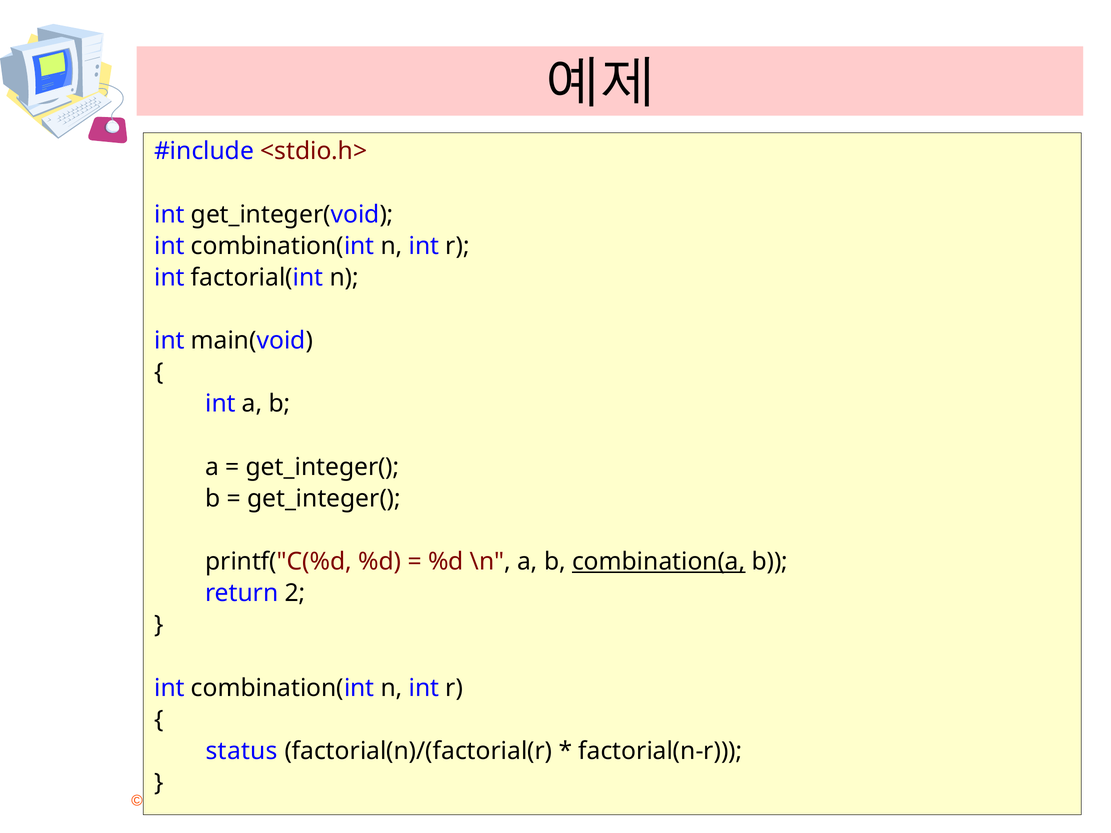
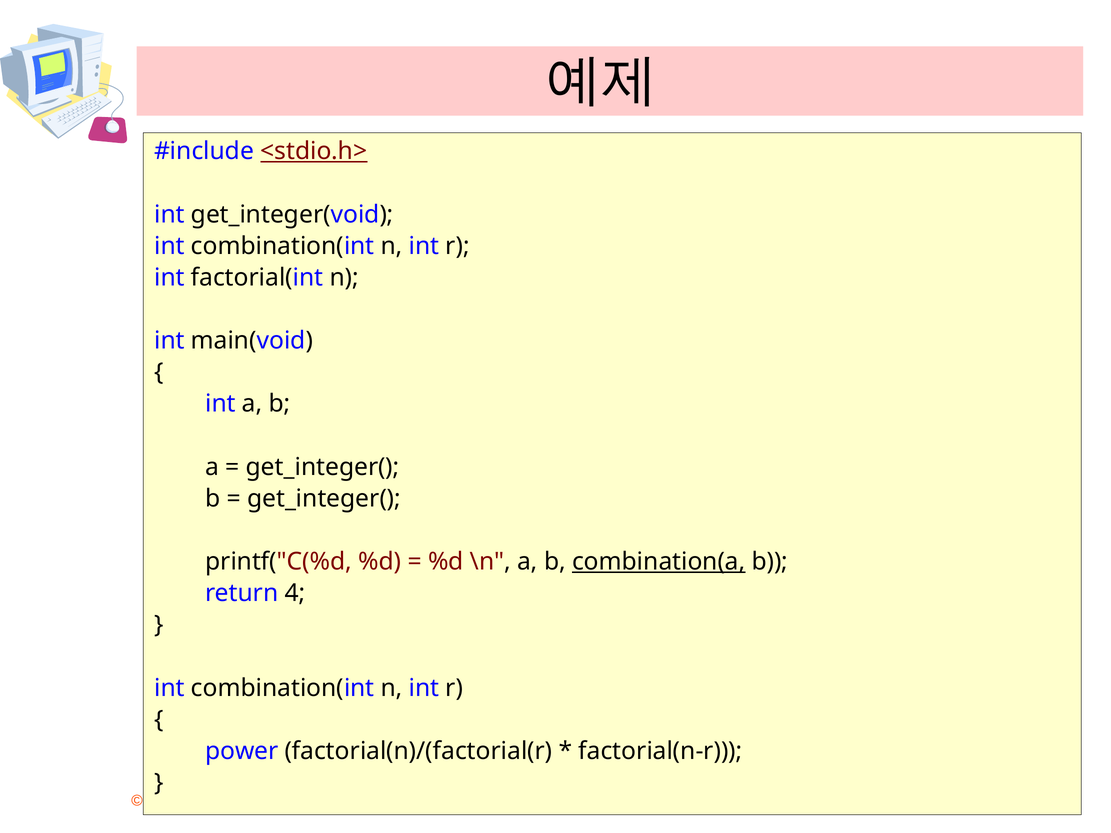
<stdio.h> underline: none -> present
2: 2 -> 4
status: status -> power
